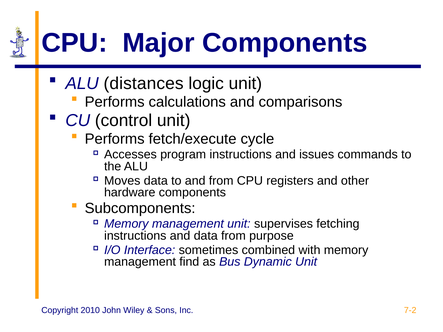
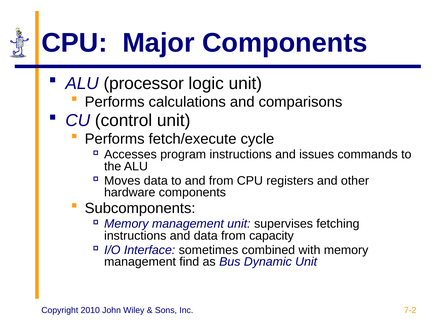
distances: distances -> processor
purpose: purpose -> capacity
